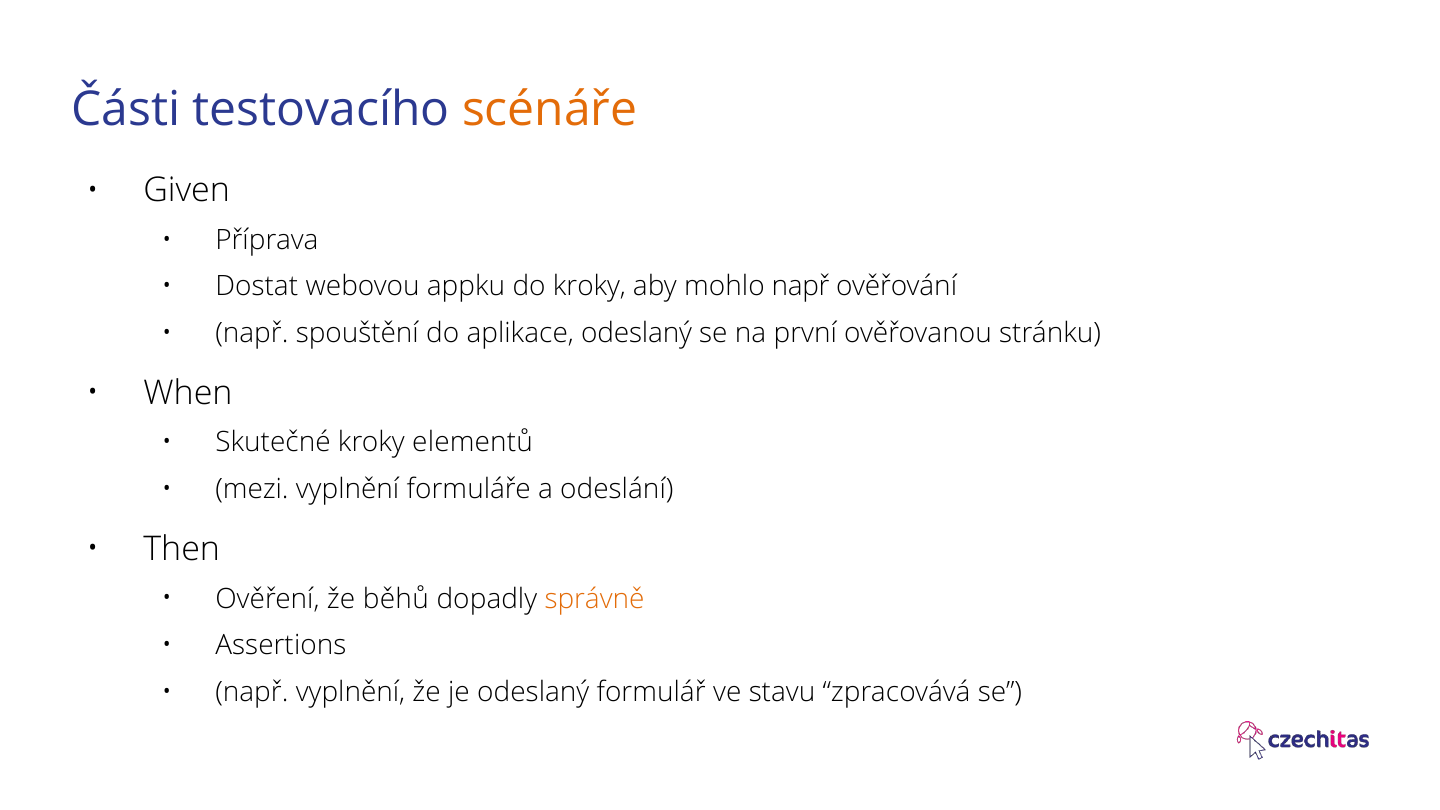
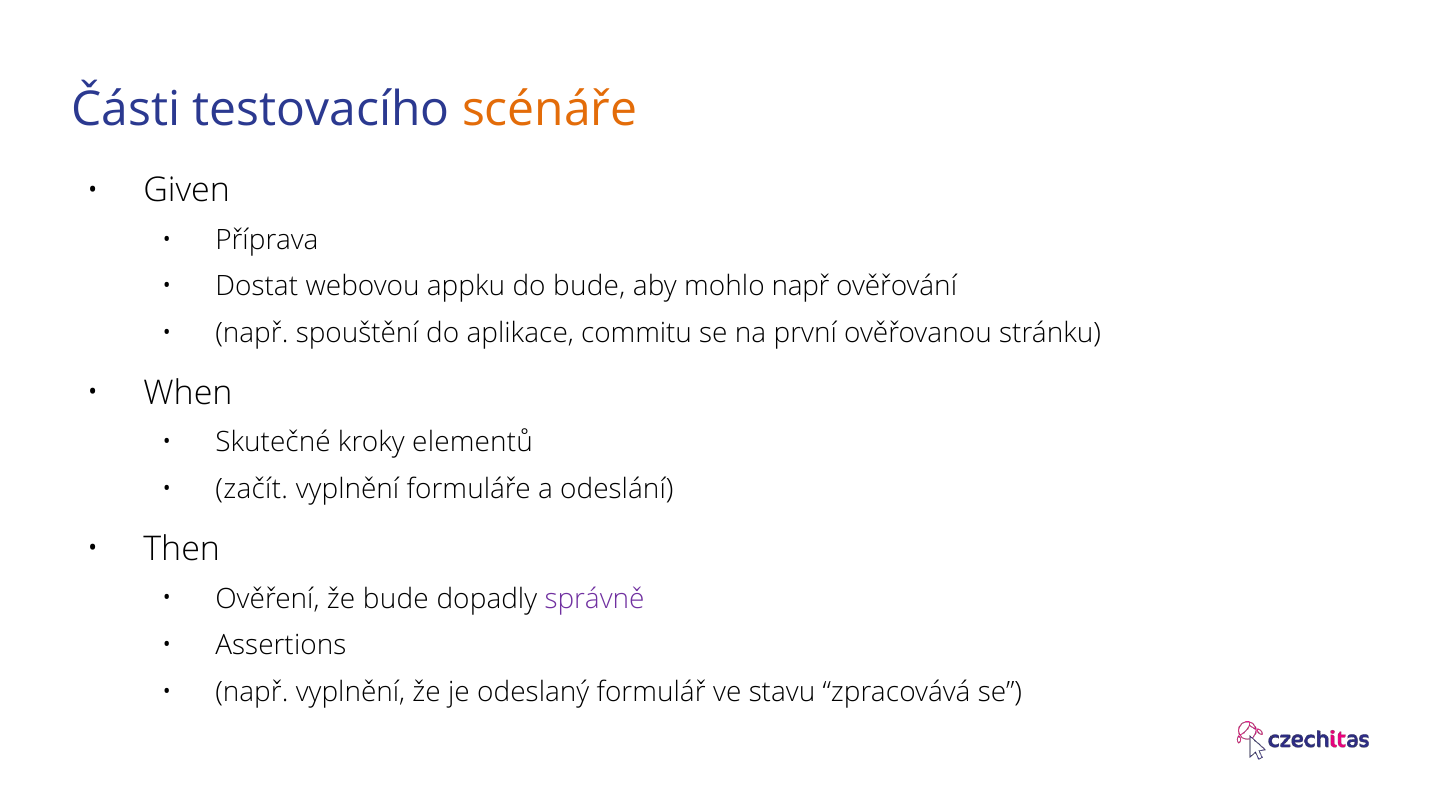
do kroky: kroky -> bude
aplikace odeslaný: odeslaný -> commitu
mezi: mezi -> začít
že běhů: běhů -> bude
správně colour: orange -> purple
